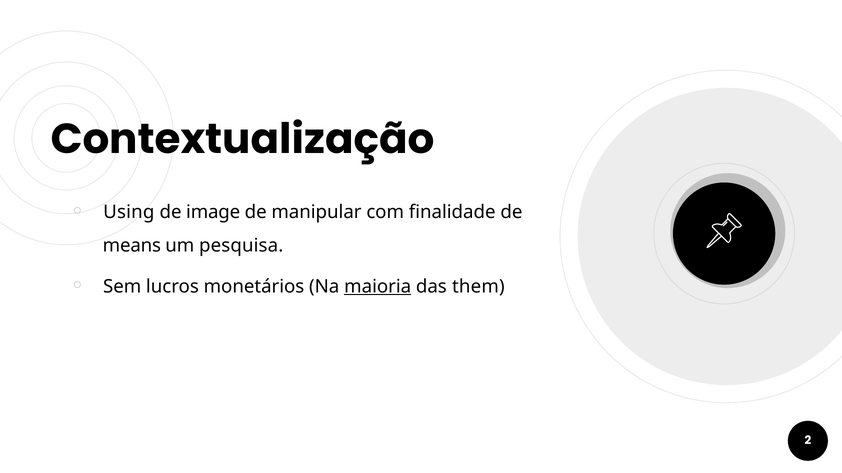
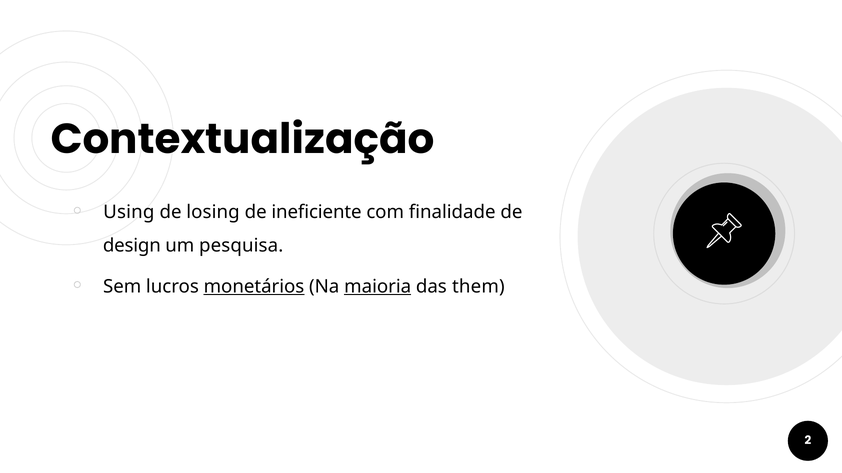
image: image -> losing
manipular: manipular -> ineficiente
means: means -> design
monetários underline: none -> present
